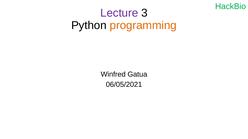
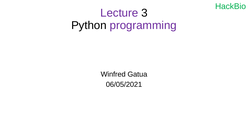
programming colour: orange -> purple
